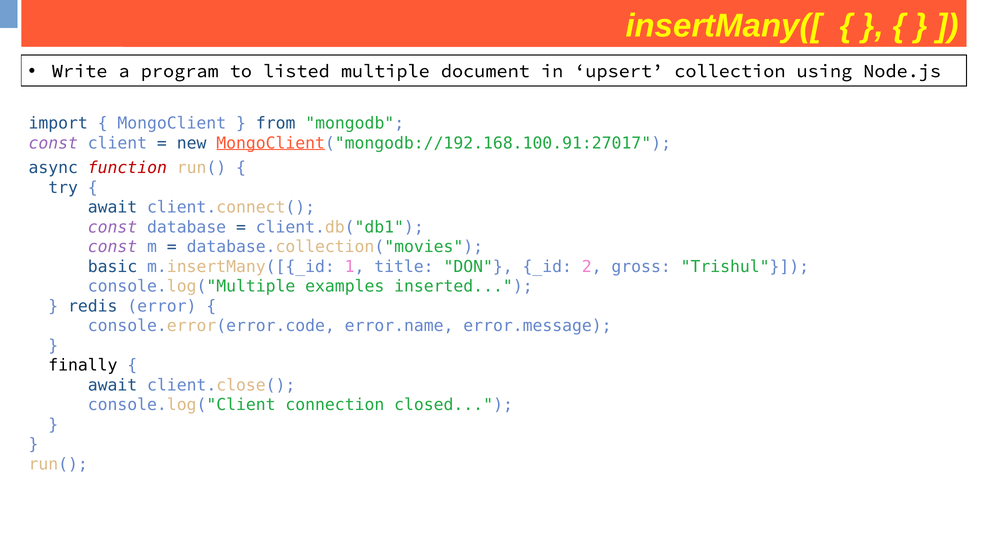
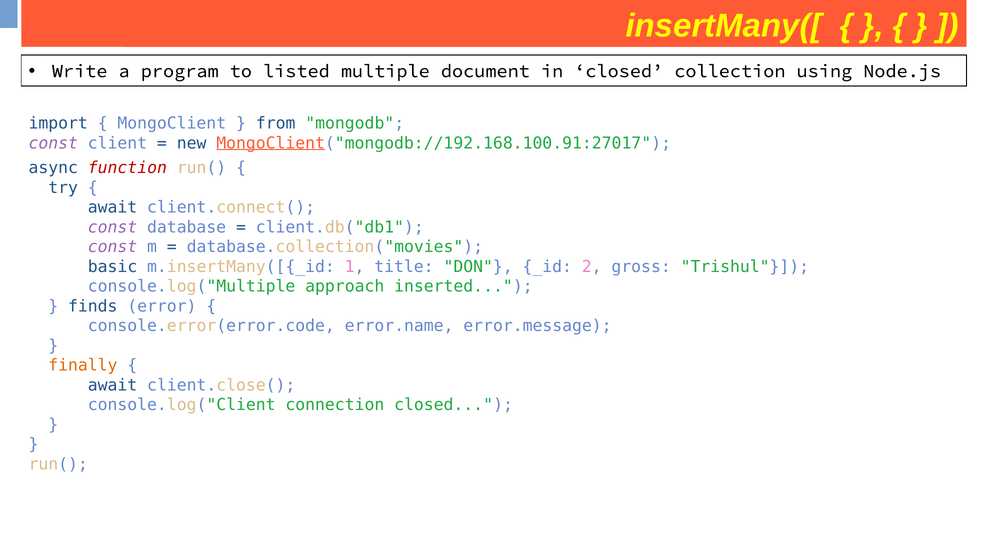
in upsert: upsert -> closed
examples: examples -> approach
redis: redis -> finds
finally colour: black -> orange
